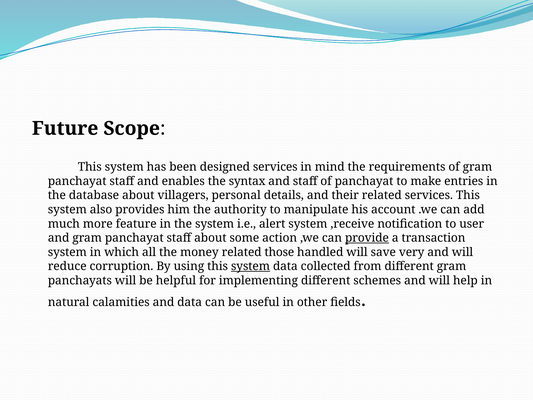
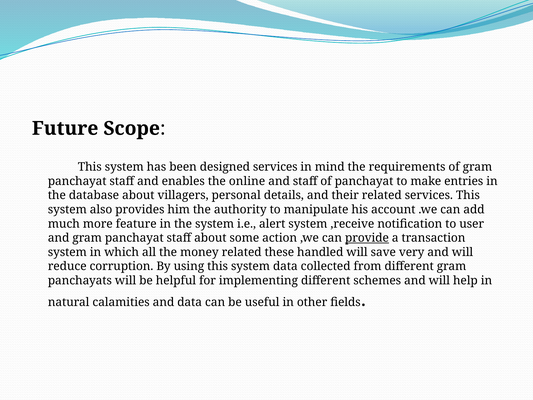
syntax: syntax -> online
those: those -> these
system at (250, 266) underline: present -> none
